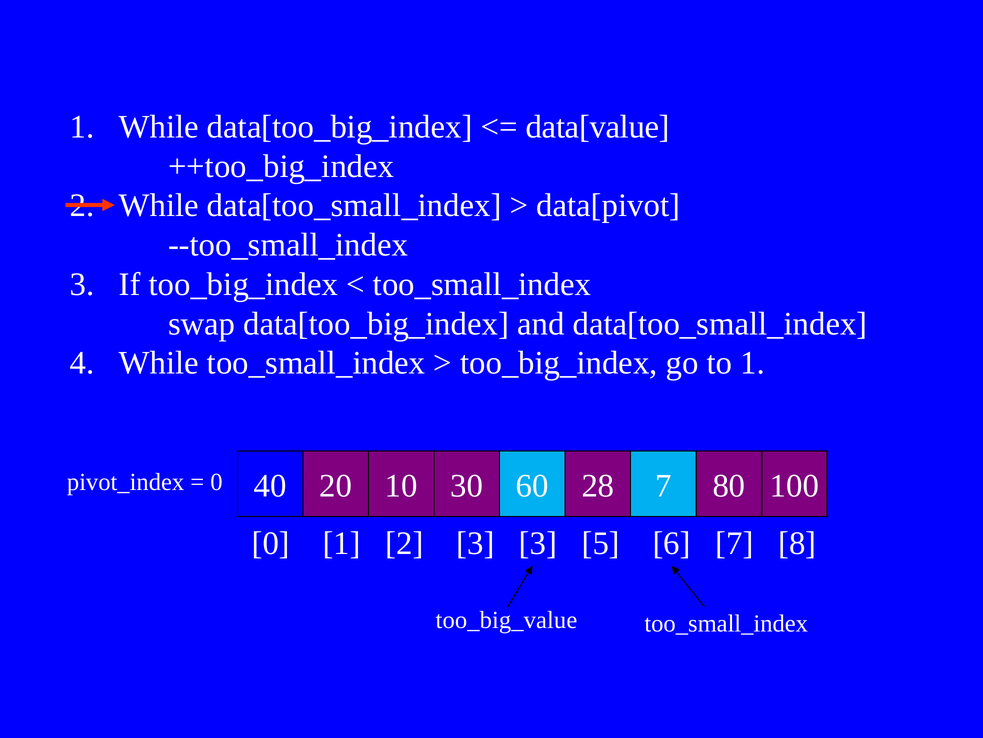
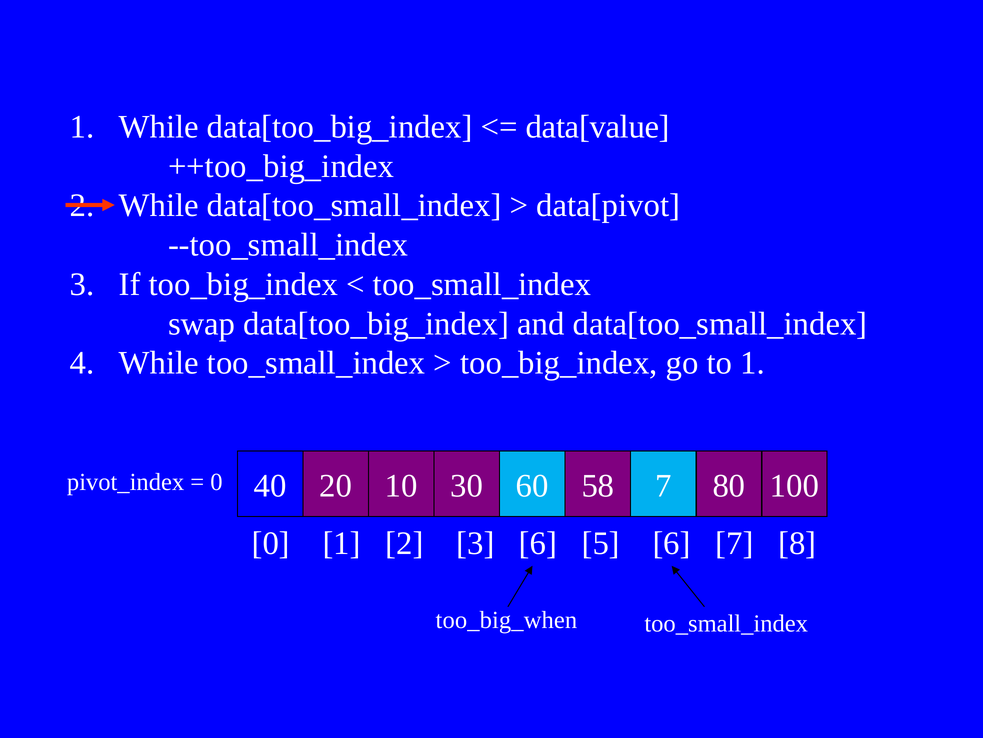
28: 28 -> 58
3 3: 3 -> 6
too_big_value: too_big_value -> too_big_when
